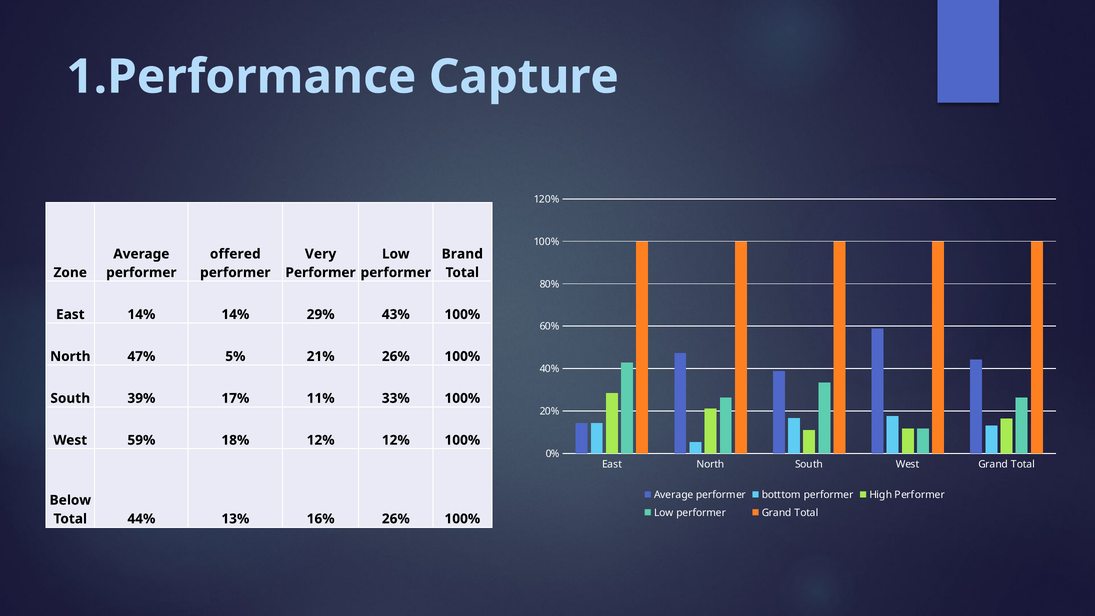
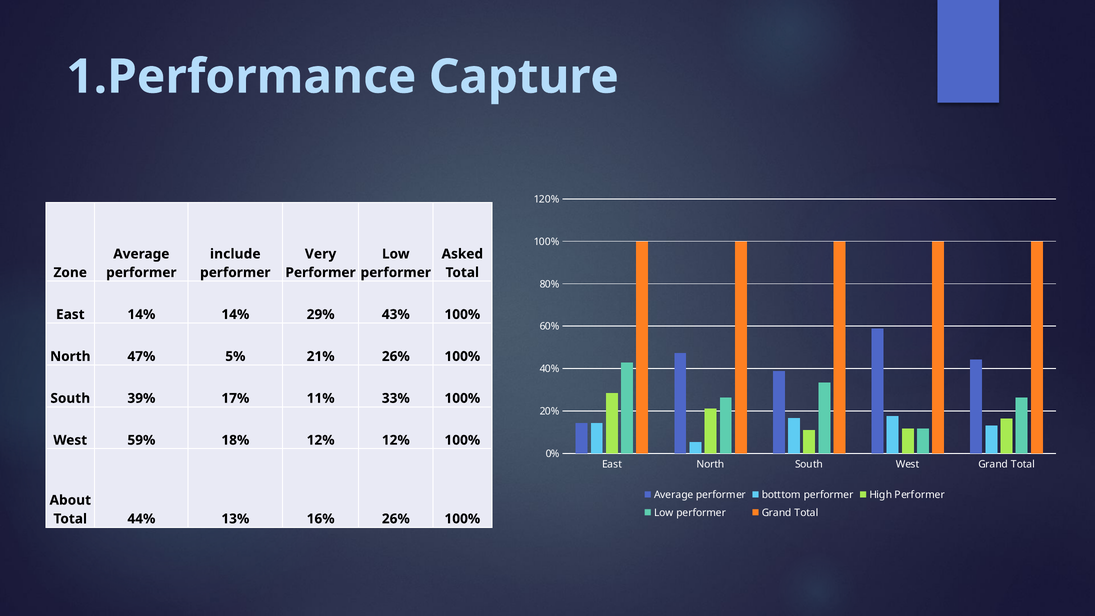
offered: offered -> include
Brand: Brand -> Asked
Below: Below -> About
